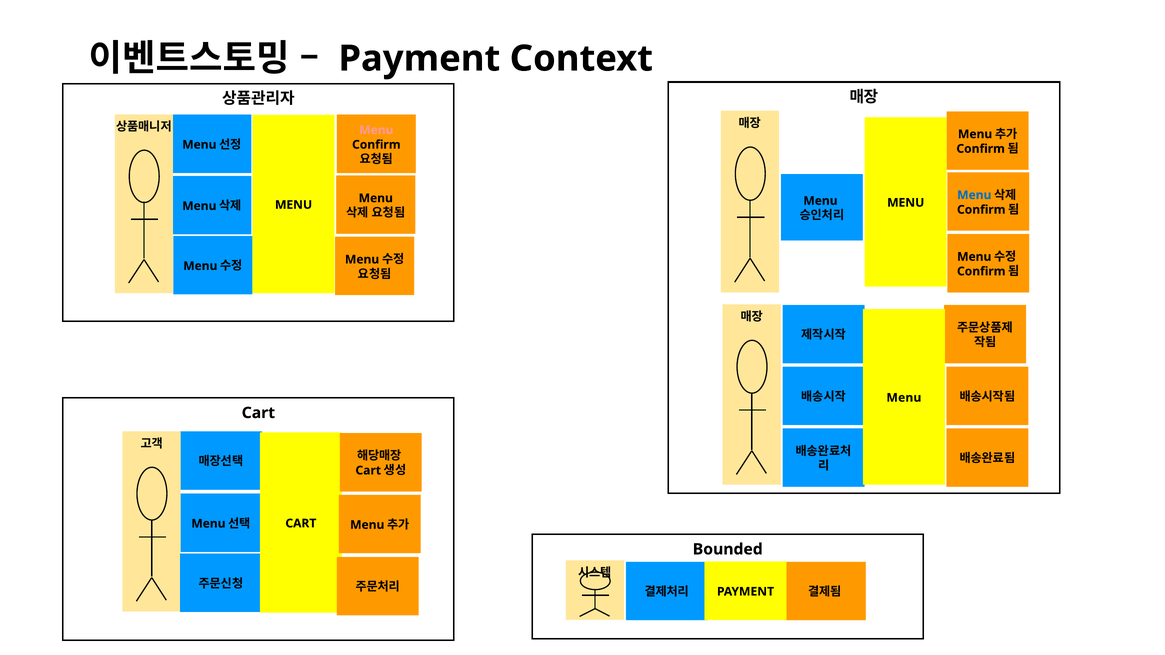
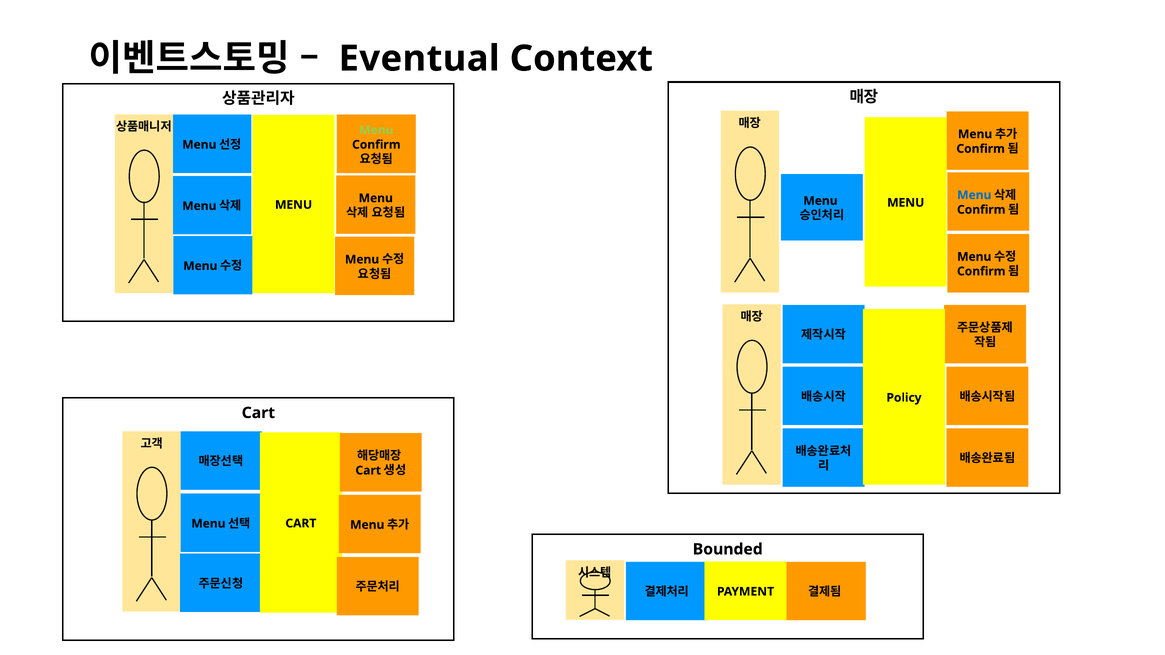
Payment at (419, 59): Payment -> Eventual
Menu at (376, 130) colour: pink -> light green
Menu at (904, 398): Menu -> Policy
